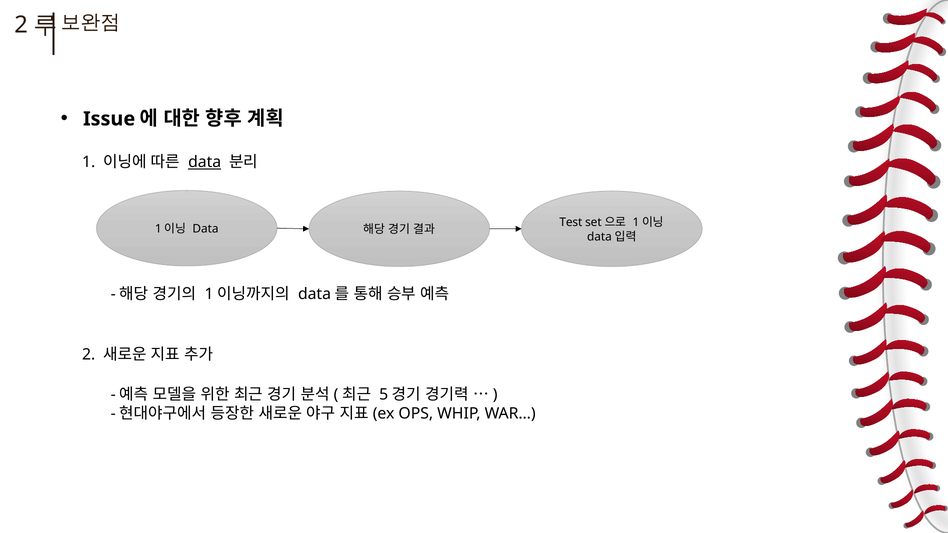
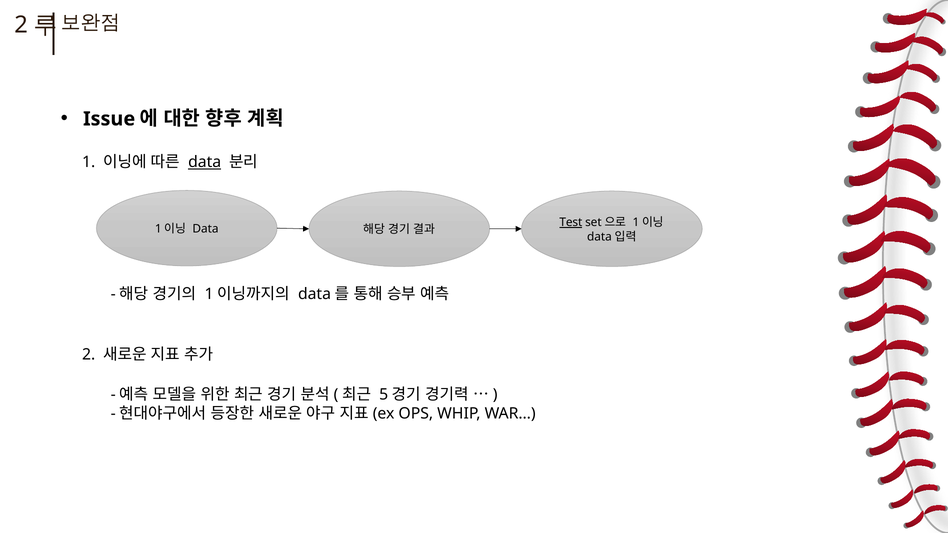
Test underline: none -> present
